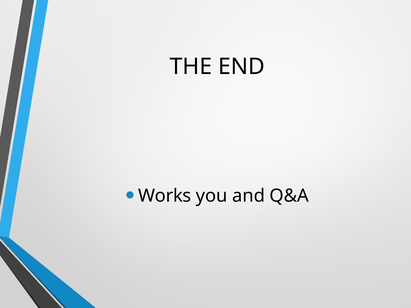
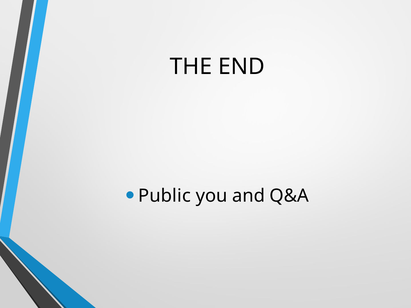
Works: Works -> Public
